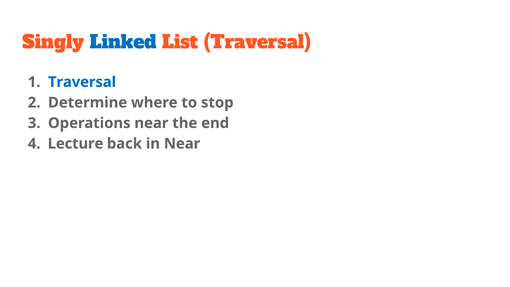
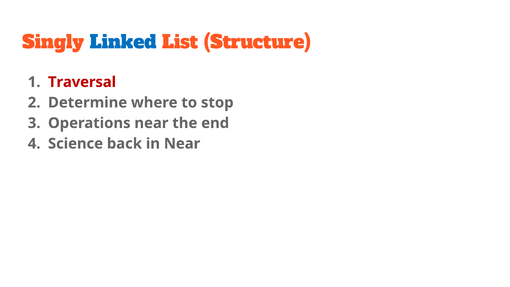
List Traversal: Traversal -> Structure
Traversal at (82, 82) colour: blue -> red
Lecture: Lecture -> Science
